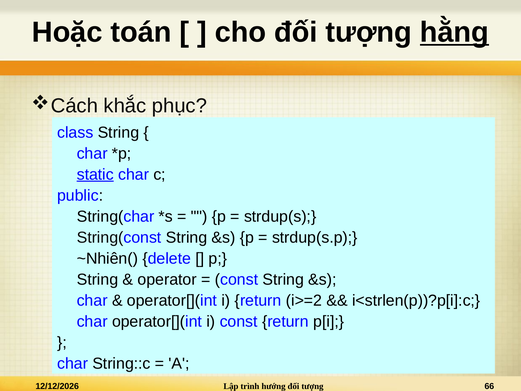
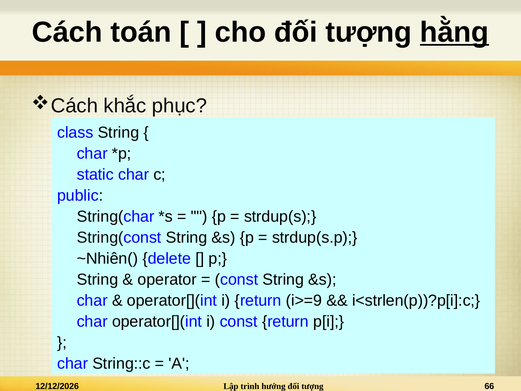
Hoặc: Hoặc -> Cách
static underline: present -> none
i>=2: i>=2 -> i>=9
